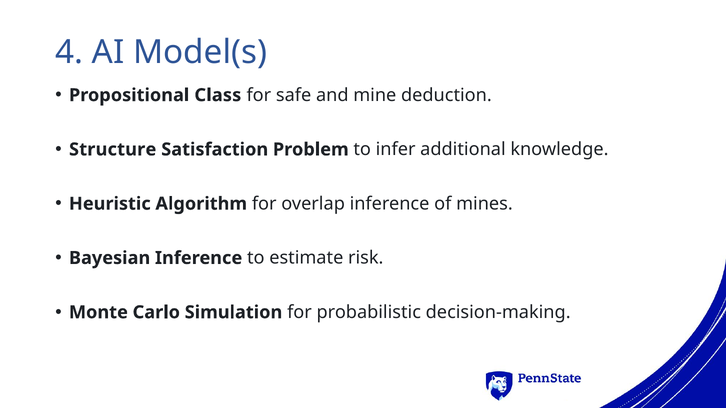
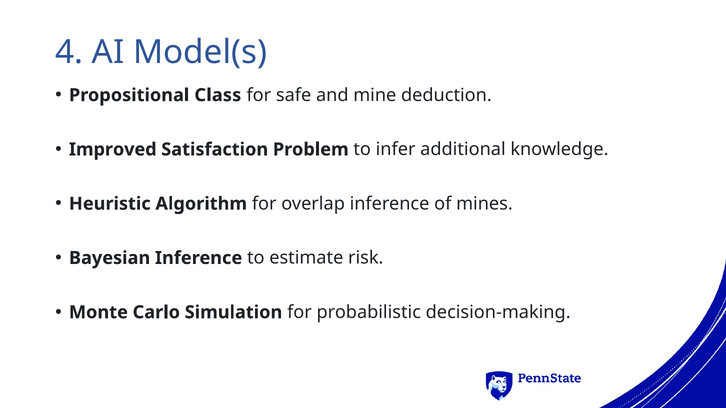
Structure: Structure -> Improved
